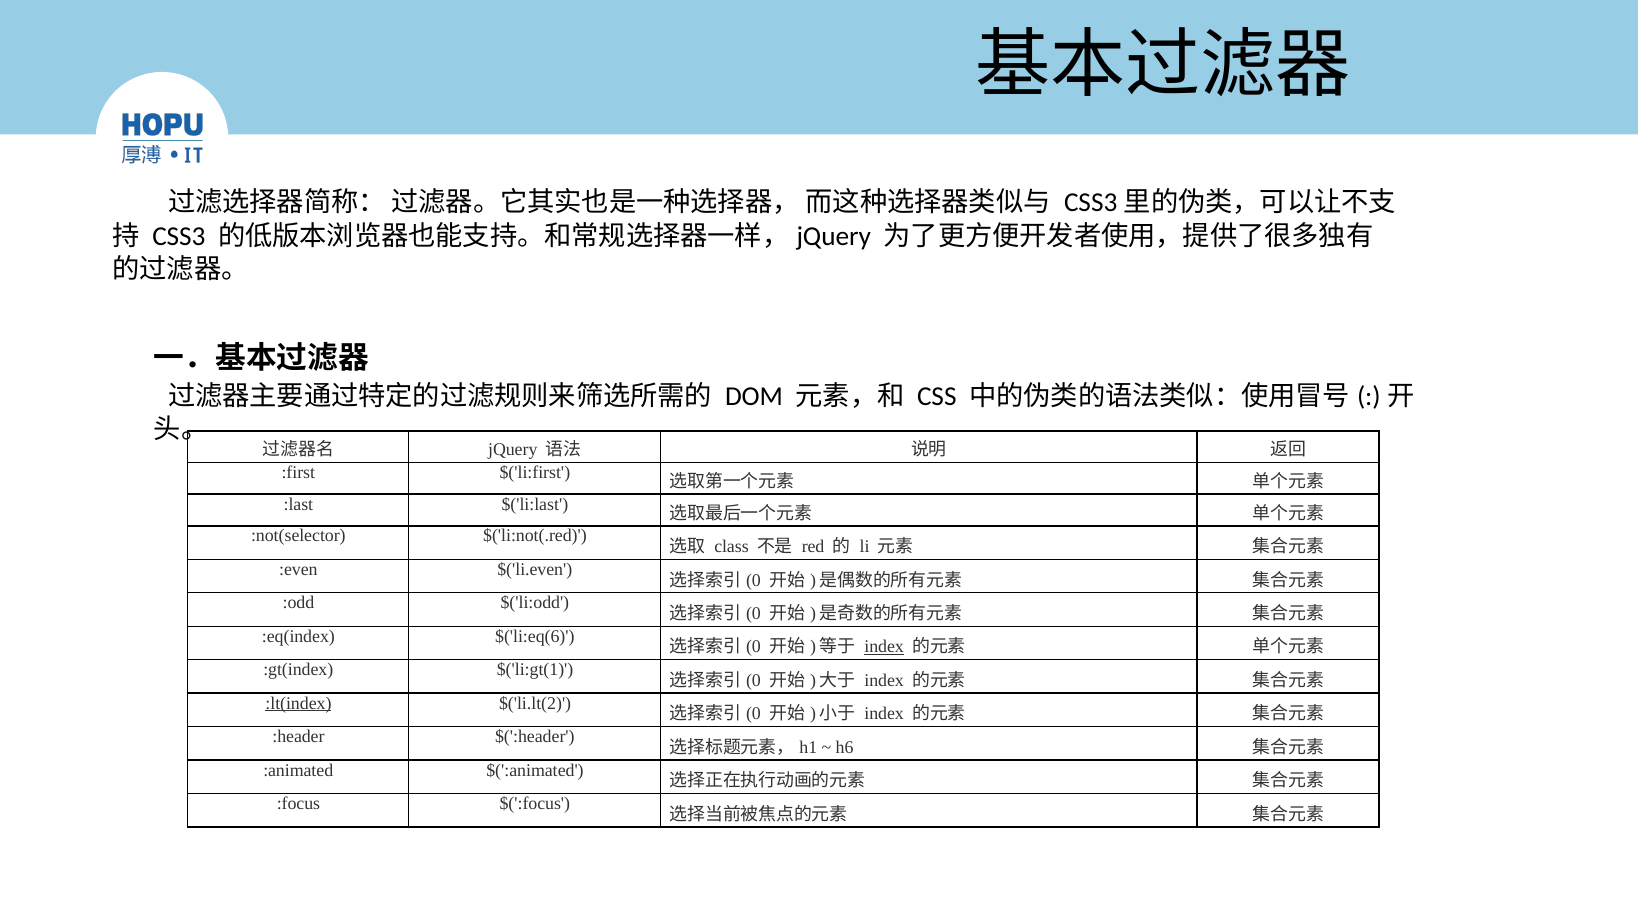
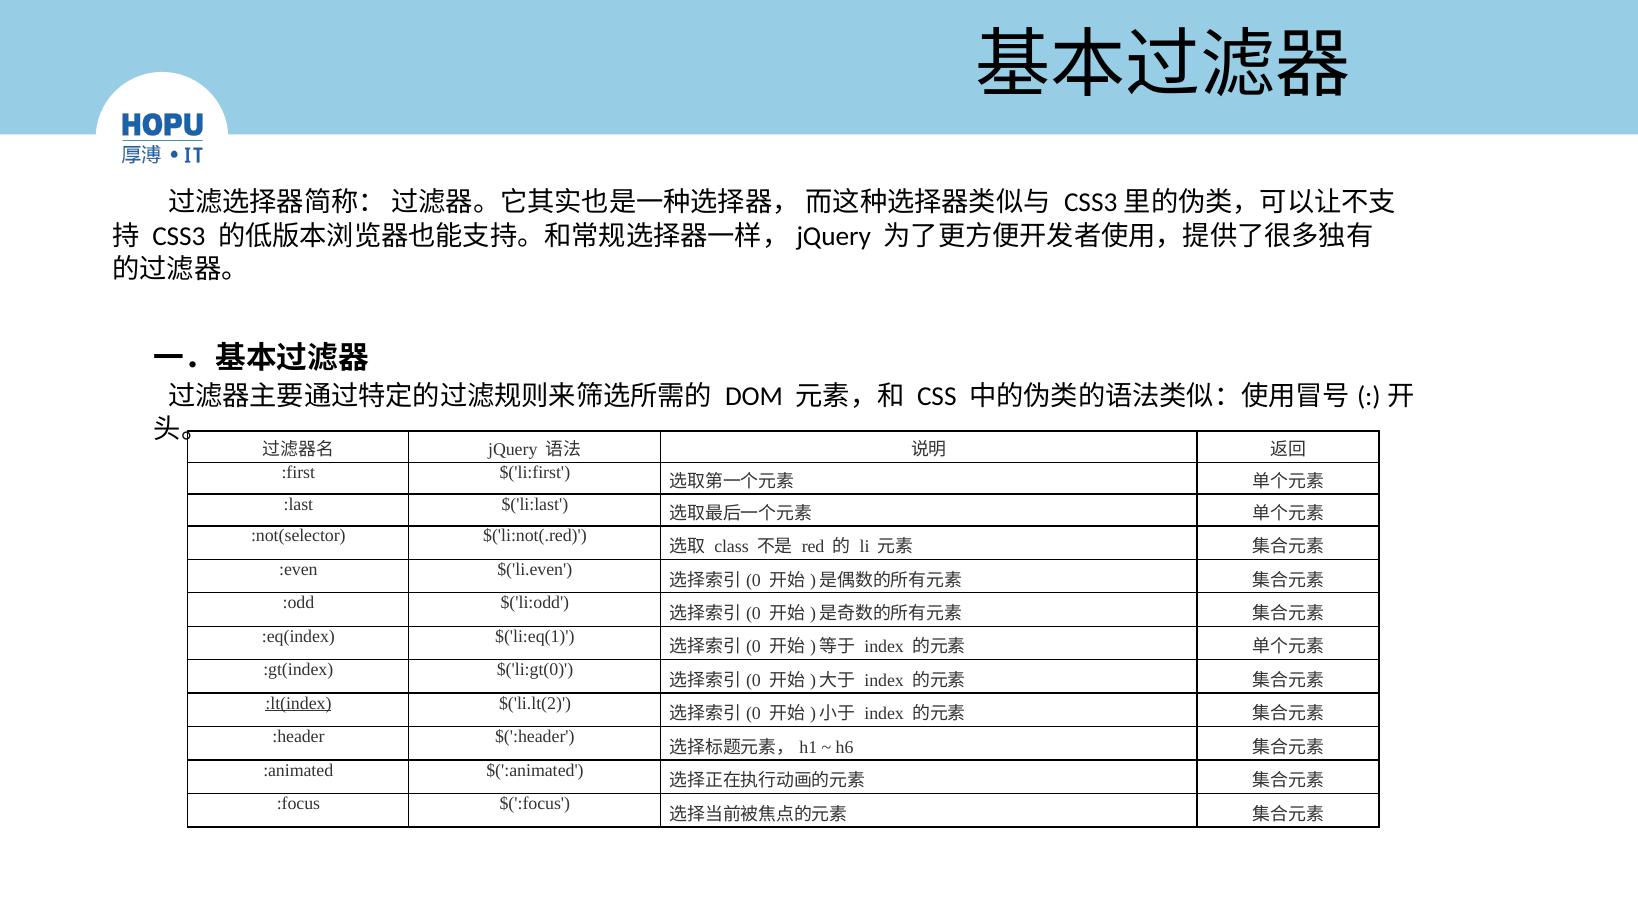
$('li:eq(6: $('li:eq(6 -> $('li:eq(1
index at (884, 647) underline: present -> none
$('li:gt(1: $('li:gt(1 -> $('li:gt(0
